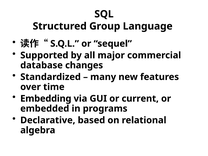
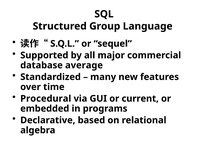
changes: changes -> average
Embedding: Embedding -> Procedural
